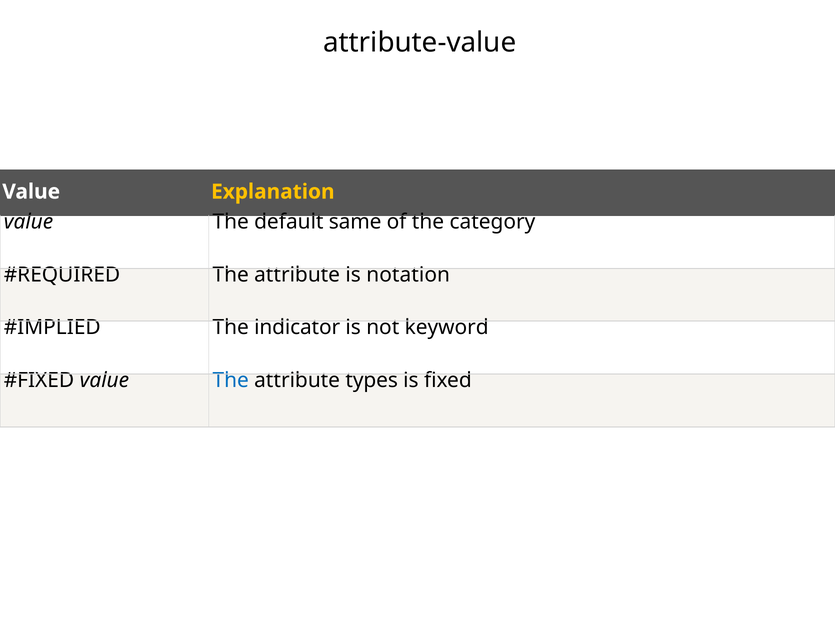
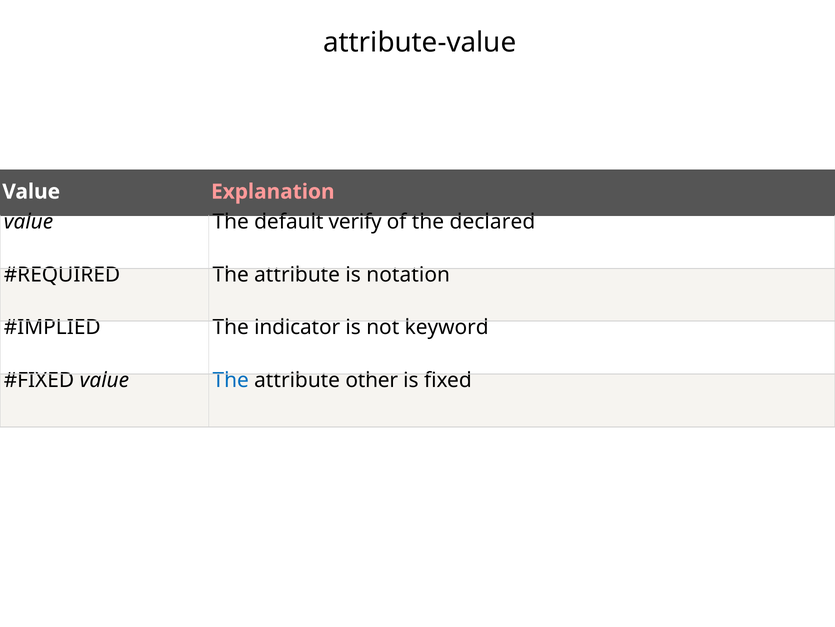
Explanation colour: yellow -> pink
same: same -> verify
category: category -> declared
types: types -> other
